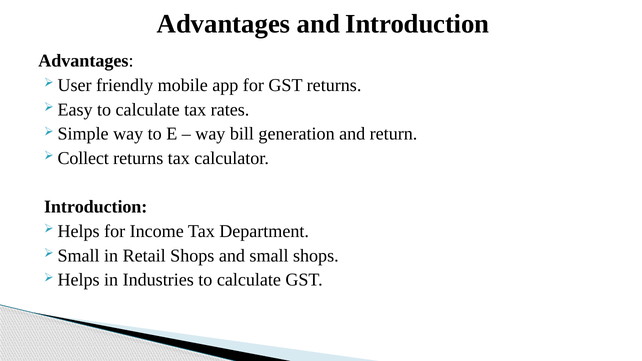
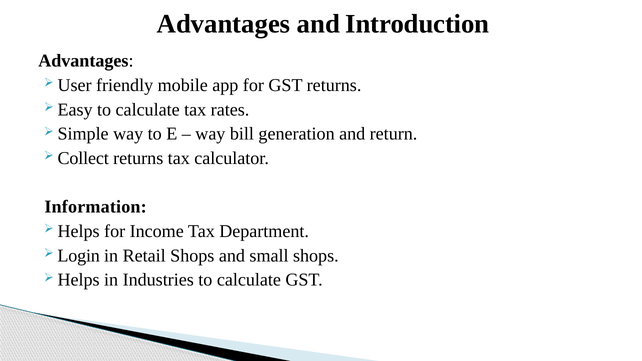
Introduction at (96, 207): Introduction -> Information
Small at (79, 256): Small -> Login
